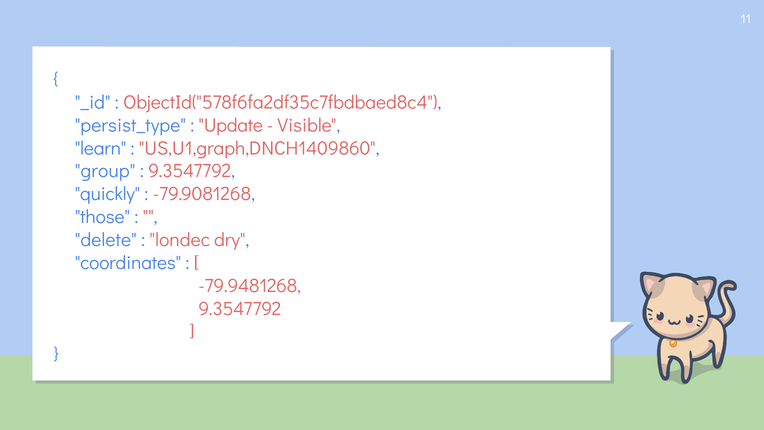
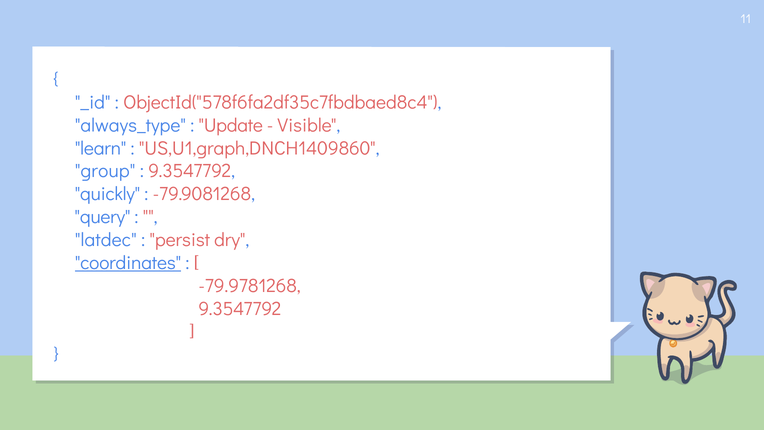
persist_type: persist_type -> always_type
those: those -> query
delete: delete -> latdec
londec: londec -> persist
coordinates underline: none -> present
-79.9481268: -79.9481268 -> -79.9781268
